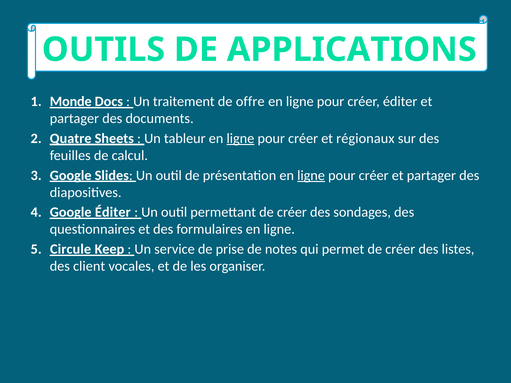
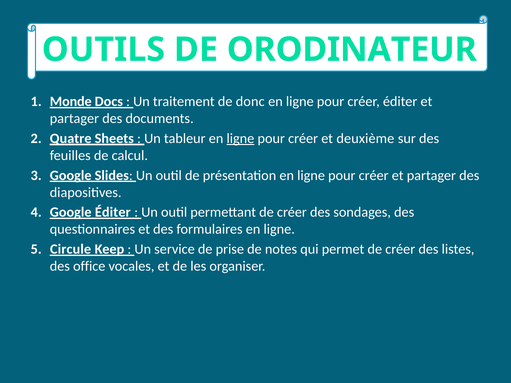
APPLICATIONS: APPLICATIONS -> ORODINATEUR
offre: offre -> donc
régionaux: régionaux -> deuxième
ligne at (311, 175) underline: present -> none
client: client -> office
